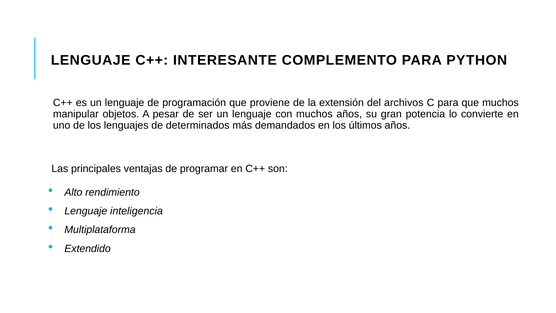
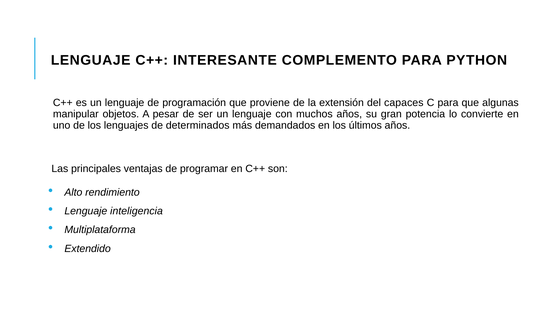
archivos: archivos -> capaces
que muchos: muchos -> algunas
